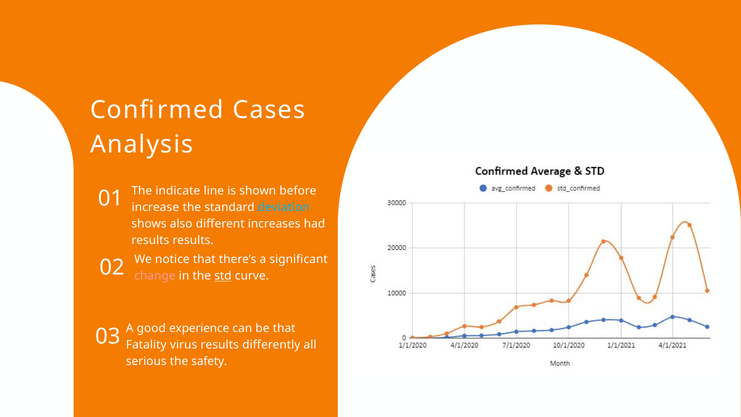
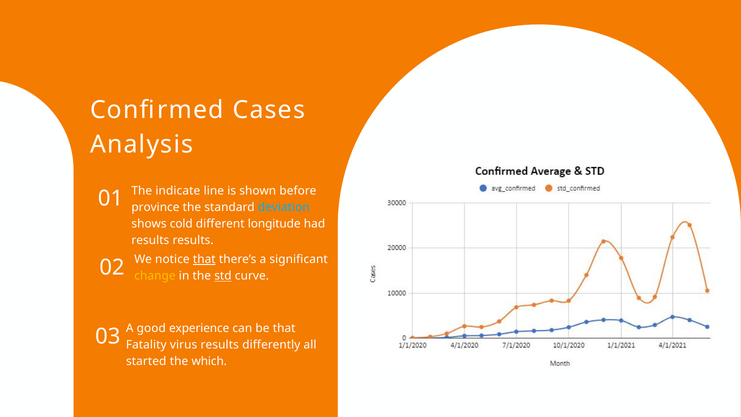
increase: increase -> province
also: also -> cold
increases: increases -> longitude
that at (204, 259) underline: none -> present
change colour: pink -> yellow
serious: serious -> started
safety: safety -> which
